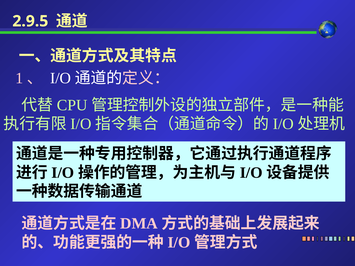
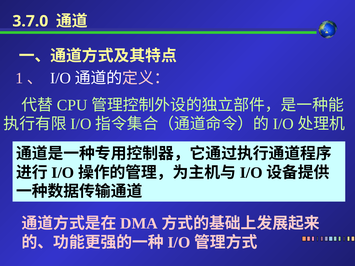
2.9.5: 2.9.5 -> 3.7.0
